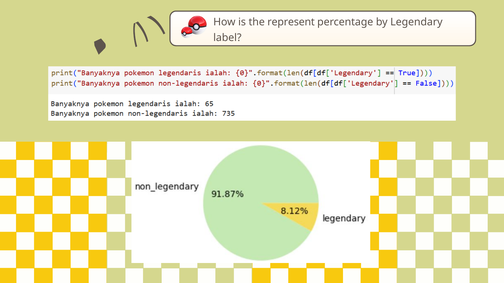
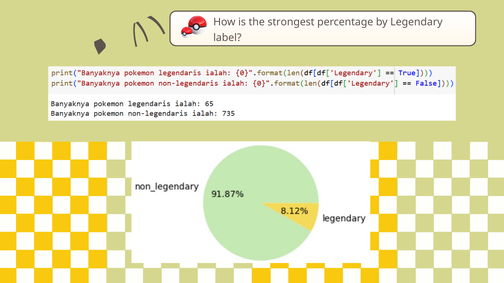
represent: represent -> strongest
